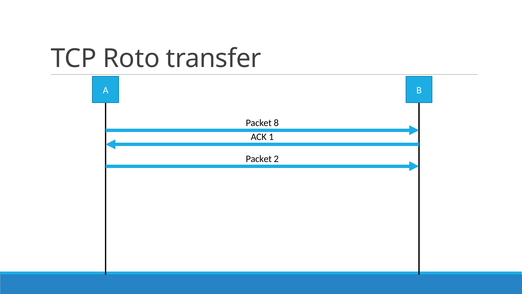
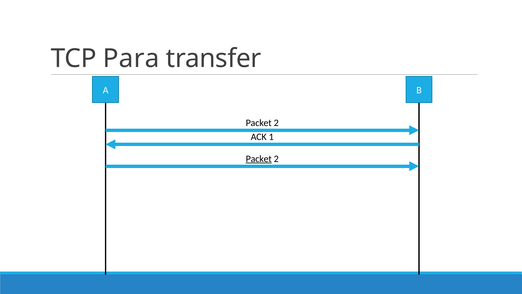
Roto: Roto -> Para
8 at (276, 123): 8 -> 2
Packet at (259, 159) underline: none -> present
